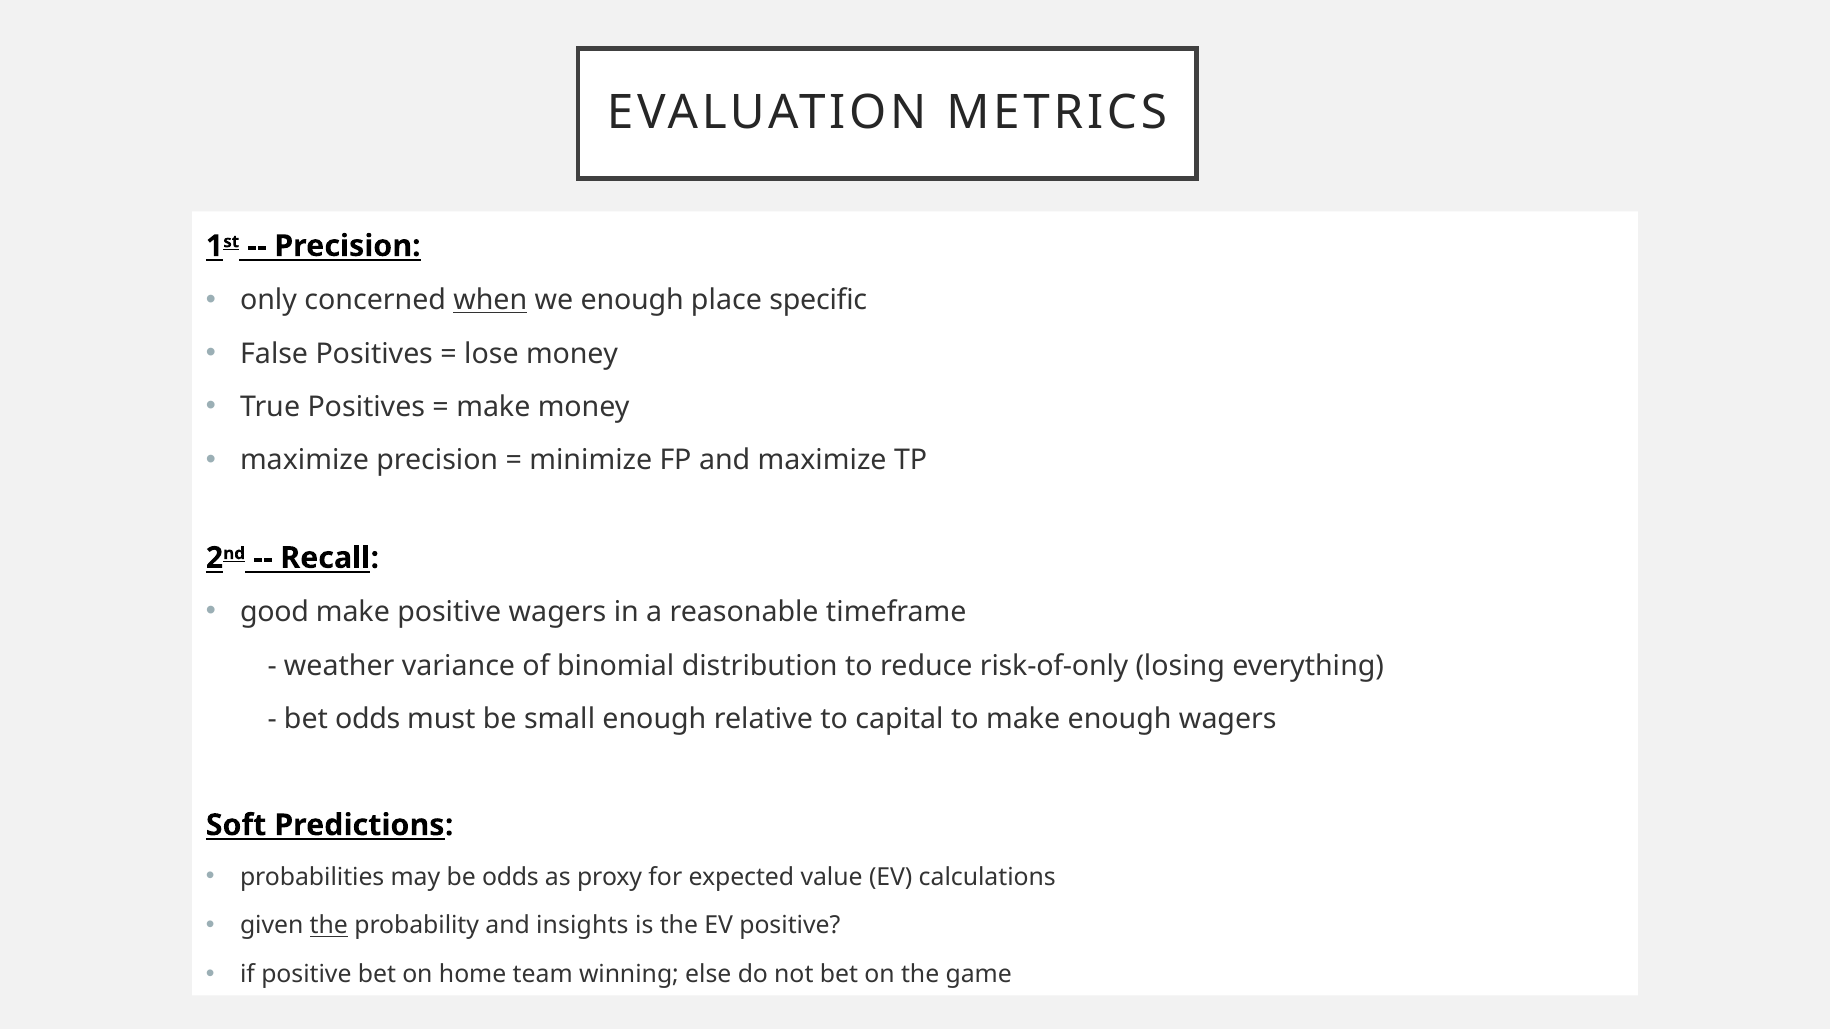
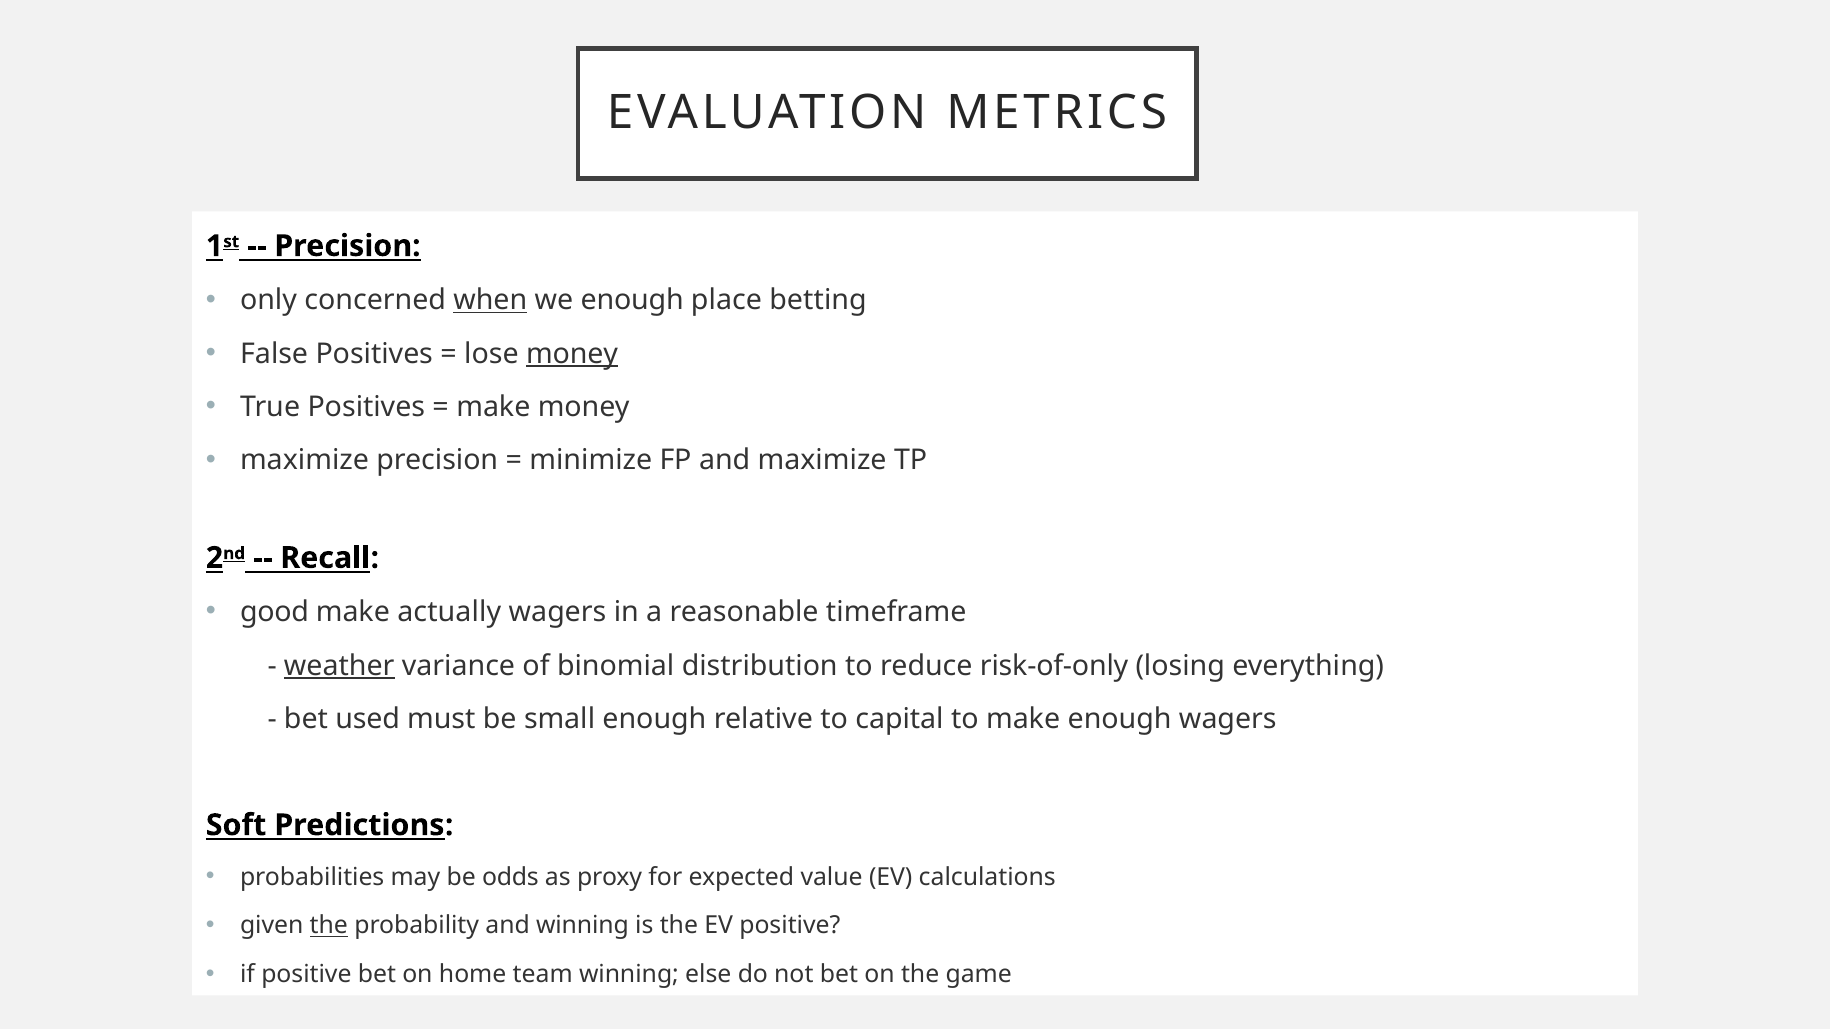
specific: specific -> betting
money at (572, 354) underline: none -> present
make positive: positive -> actually
weather underline: none -> present
bet odds: odds -> used
and insights: insights -> winning
